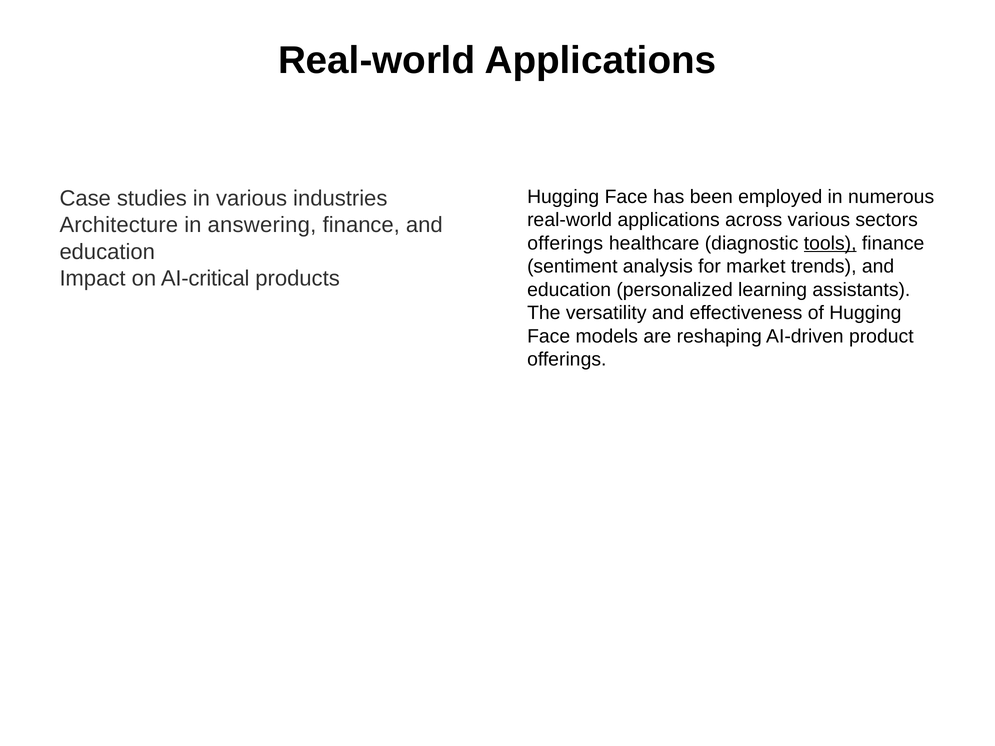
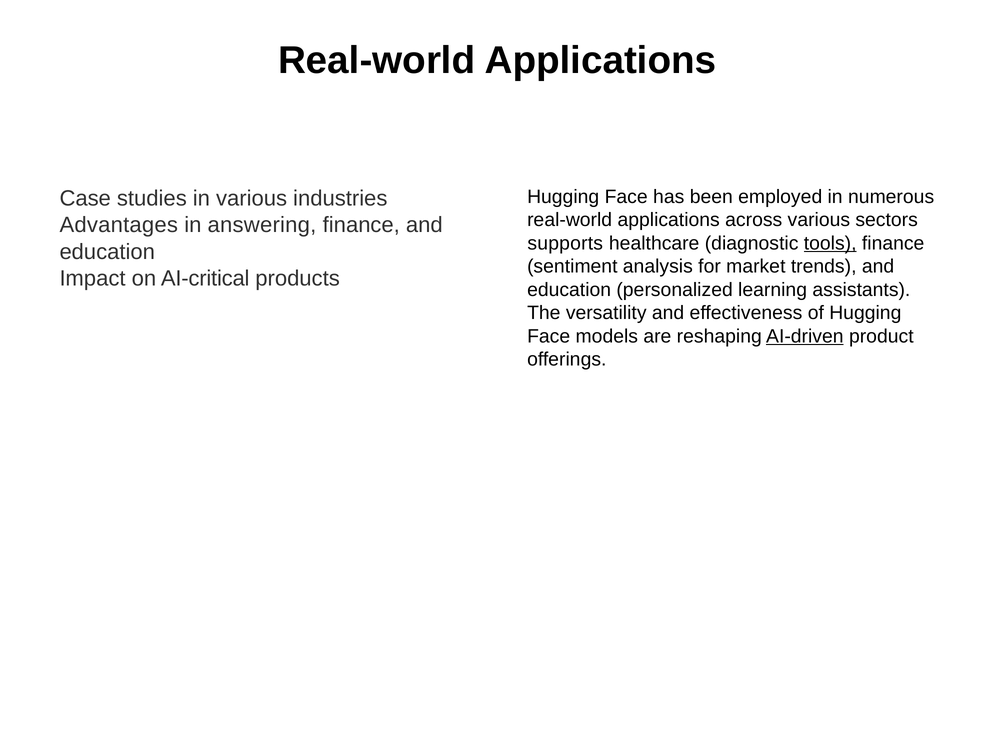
Architecture: Architecture -> Advantages
offerings at (565, 243): offerings -> supports
AI-driven underline: none -> present
